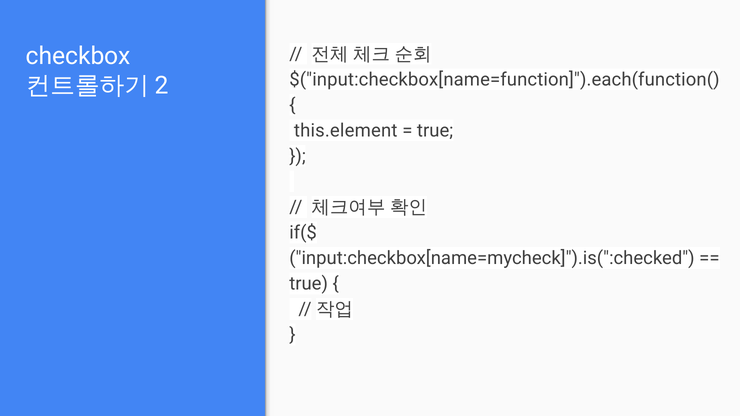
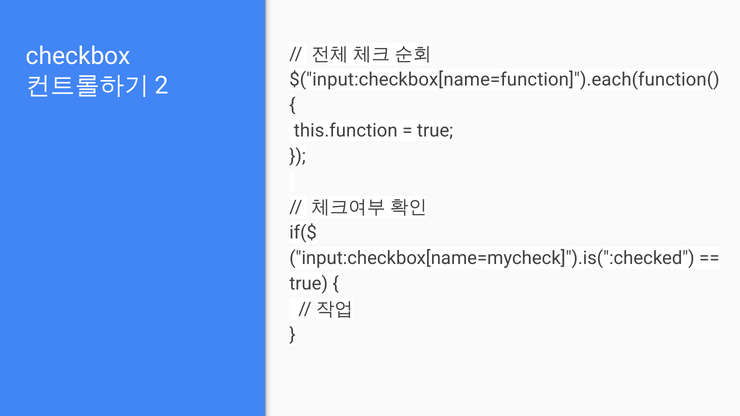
this.element: this.element -> this.function
